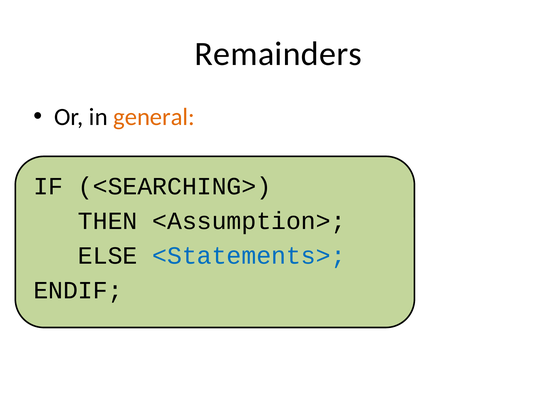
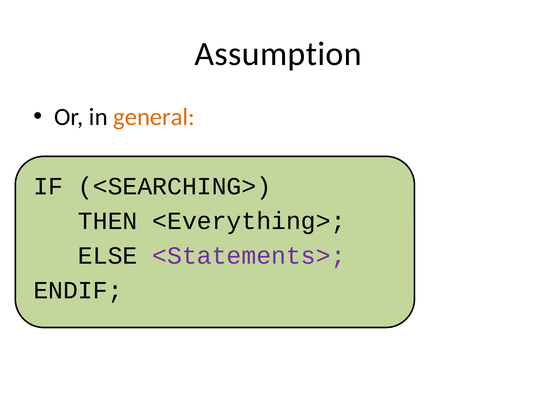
Remainders: Remainders -> Assumption
<Assumption>: <Assumption> -> <Everything>
<Statements> colour: blue -> purple
